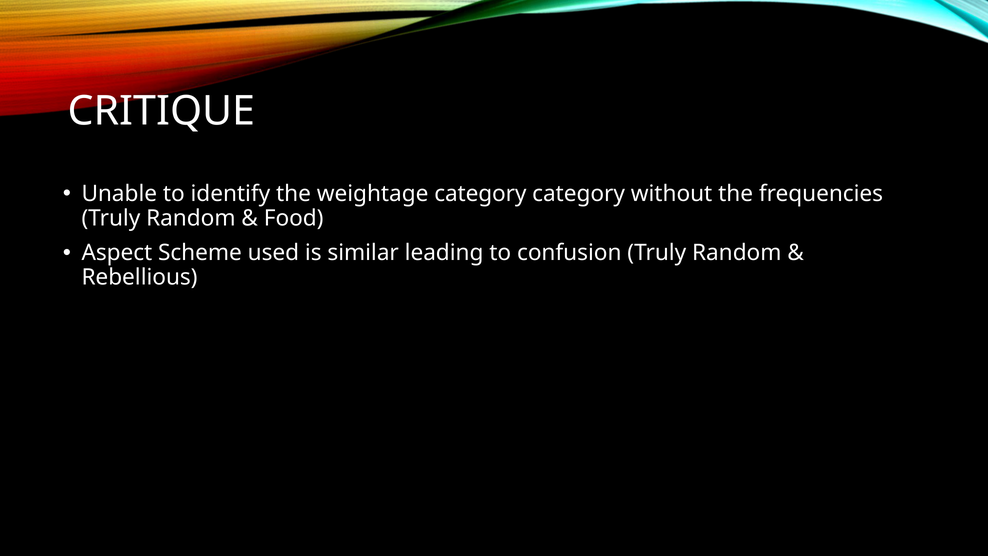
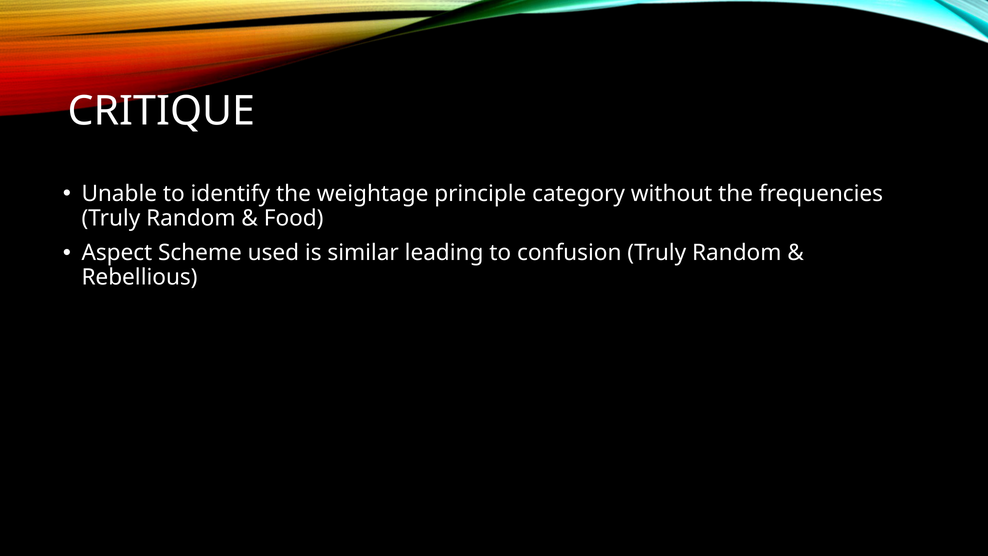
weightage category: category -> principle
